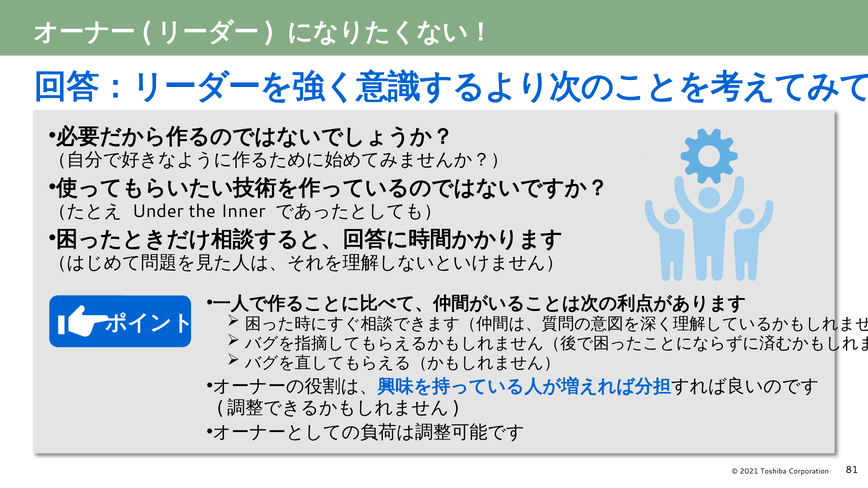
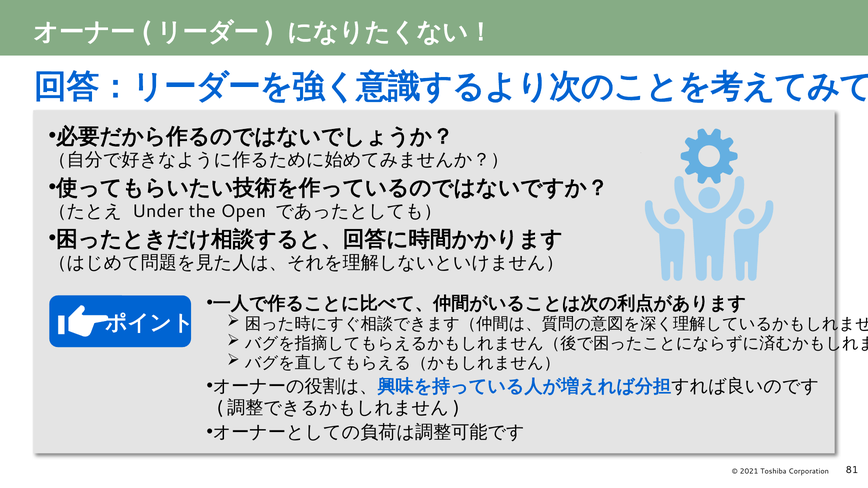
Inner: Inner -> Open
